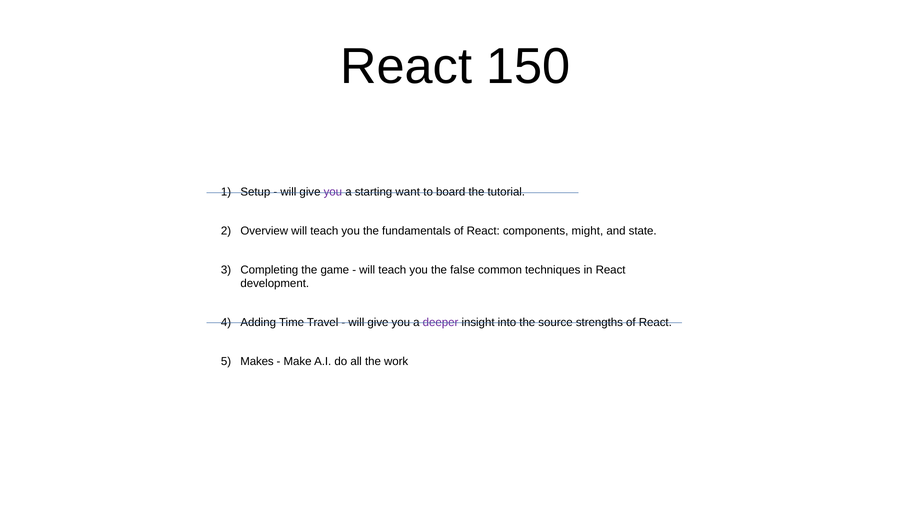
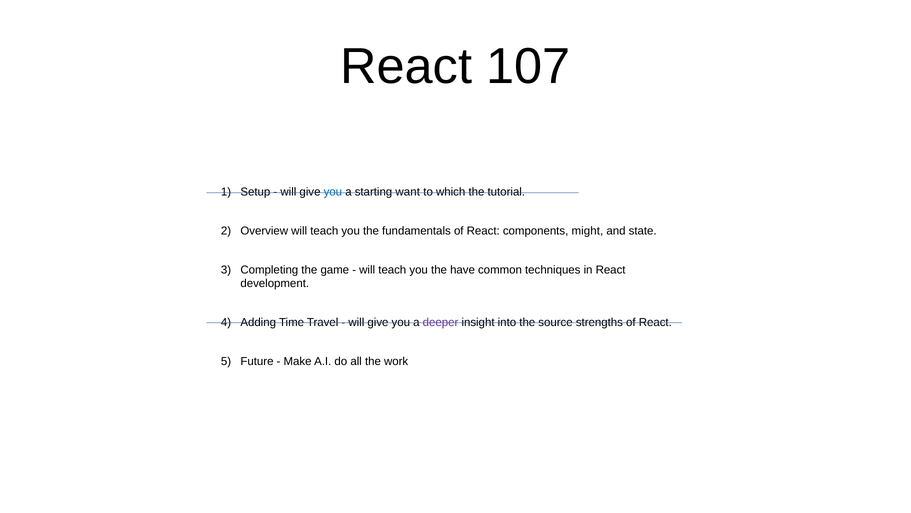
150: 150 -> 107
you at (333, 192) colour: purple -> blue
board: board -> which
false: false -> have
Makes: Makes -> Future
